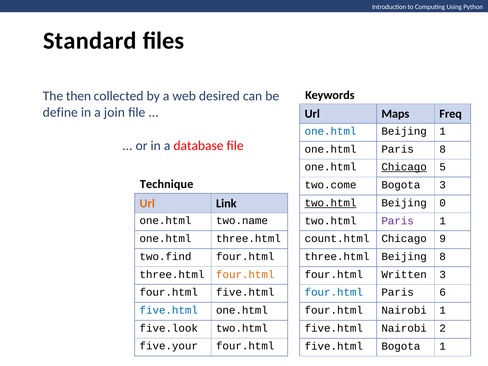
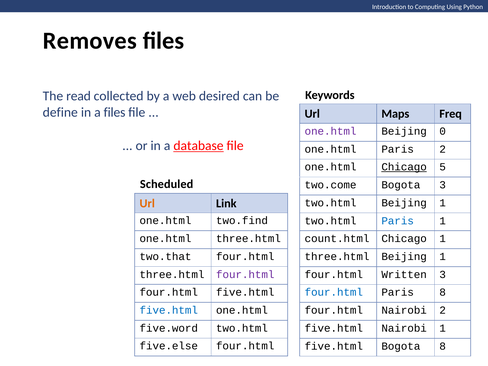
Standard: Standard -> Removes
then: then -> read
a join: join -> files
one.html at (331, 131) colour: blue -> purple
Beijing 1: 1 -> 0
database underline: none -> present
Paris 8: 8 -> 2
Technique: Technique -> Scheduled
two.html at (331, 203) underline: present -> none
0 at (443, 203): 0 -> 1
two.name: two.name -> two.find
Paris at (398, 221) colour: purple -> blue
Chicago 9: 9 -> 1
two.find: two.find -> two.that
three.html Beijing 8: 8 -> 1
four.html at (245, 274) colour: orange -> purple
Paris 6: 6 -> 8
Nairobi 1: 1 -> 2
five.look: five.look -> five.word
Nairobi 2: 2 -> 1
five.your: five.your -> five.else
Bogota 1: 1 -> 8
